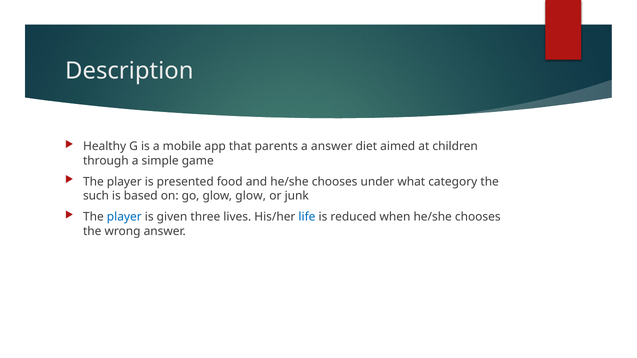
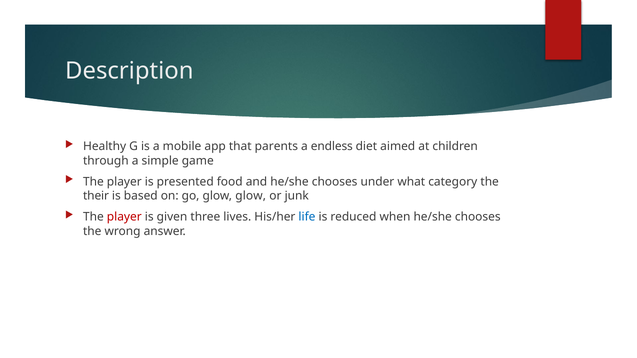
a answer: answer -> endless
such: such -> their
player at (124, 217) colour: blue -> red
